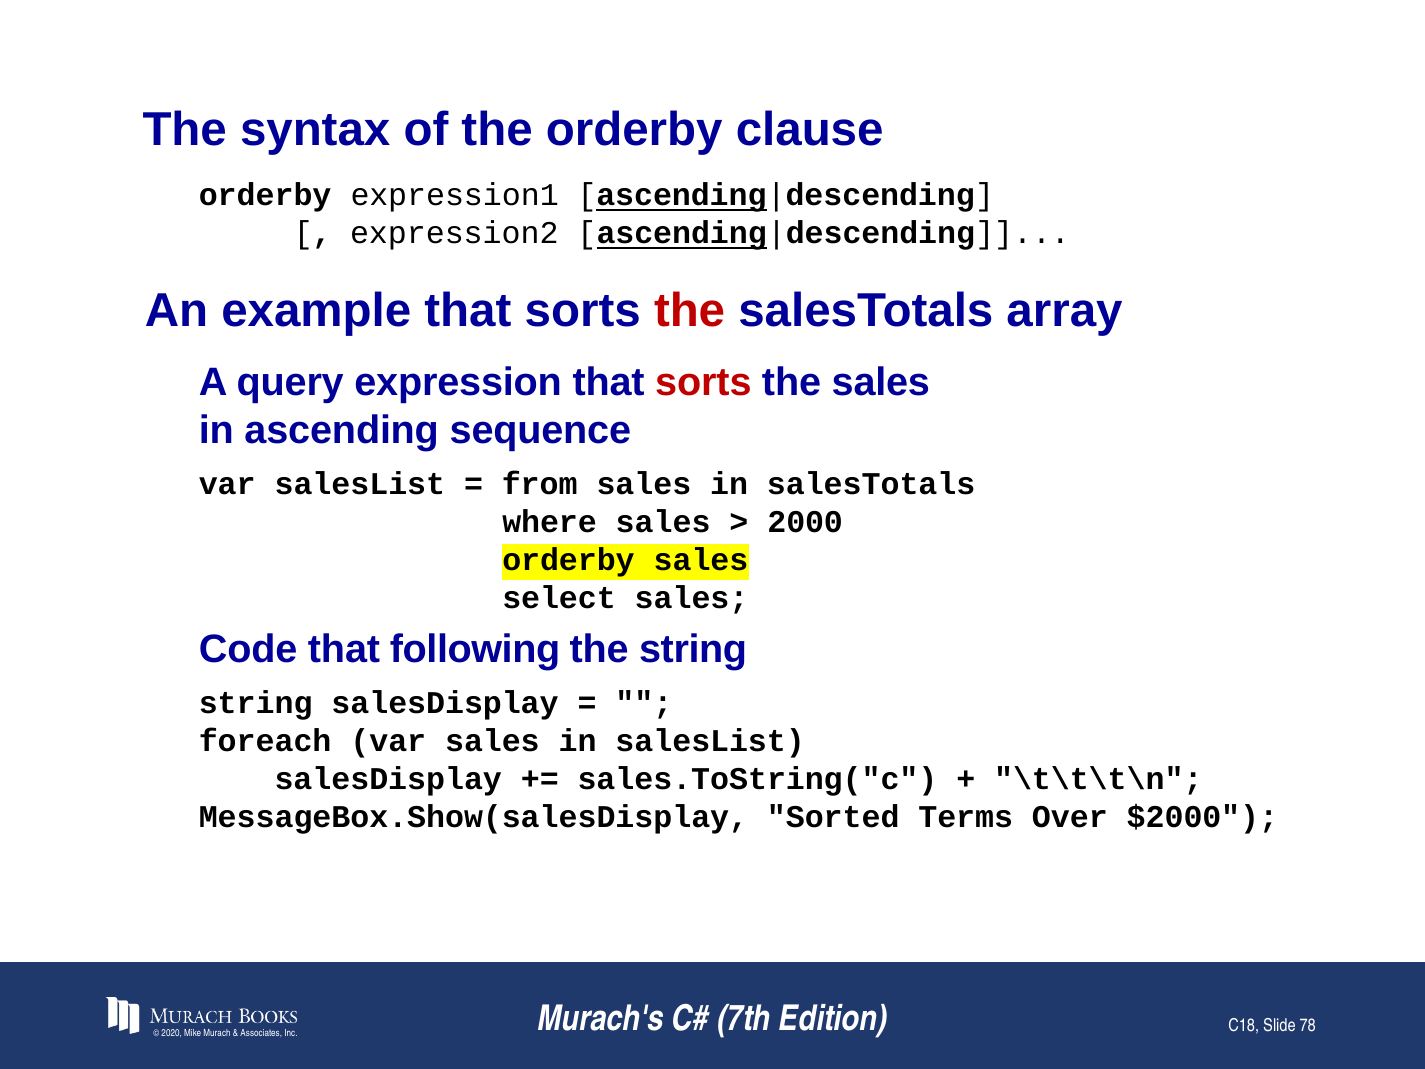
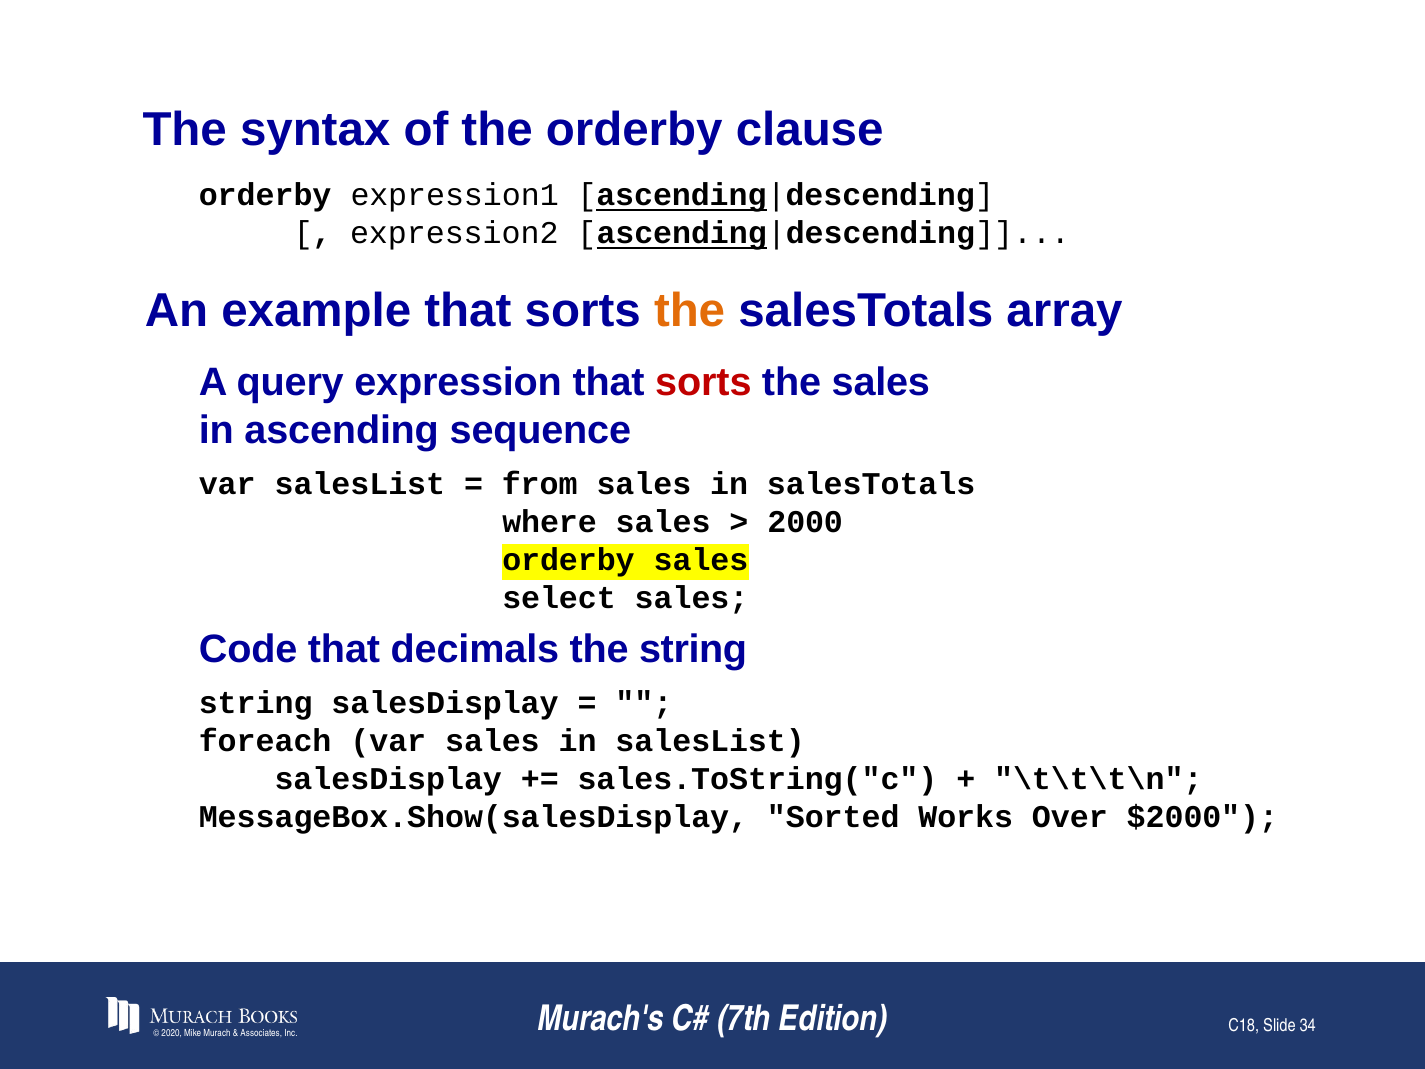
the at (690, 311) colour: red -> orange
following: following -> decimals
Terms: Terms -> Works
78: 78 -> 34
